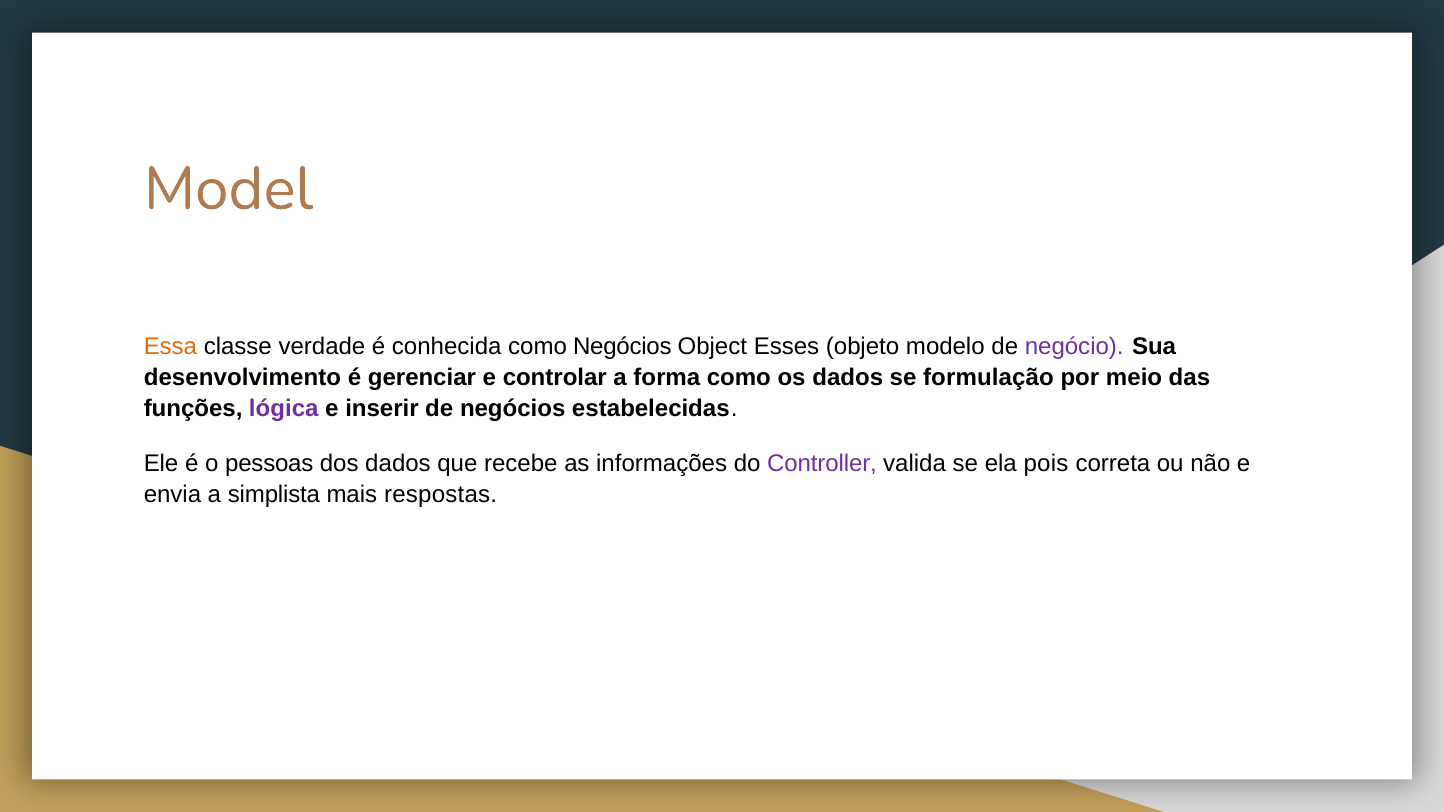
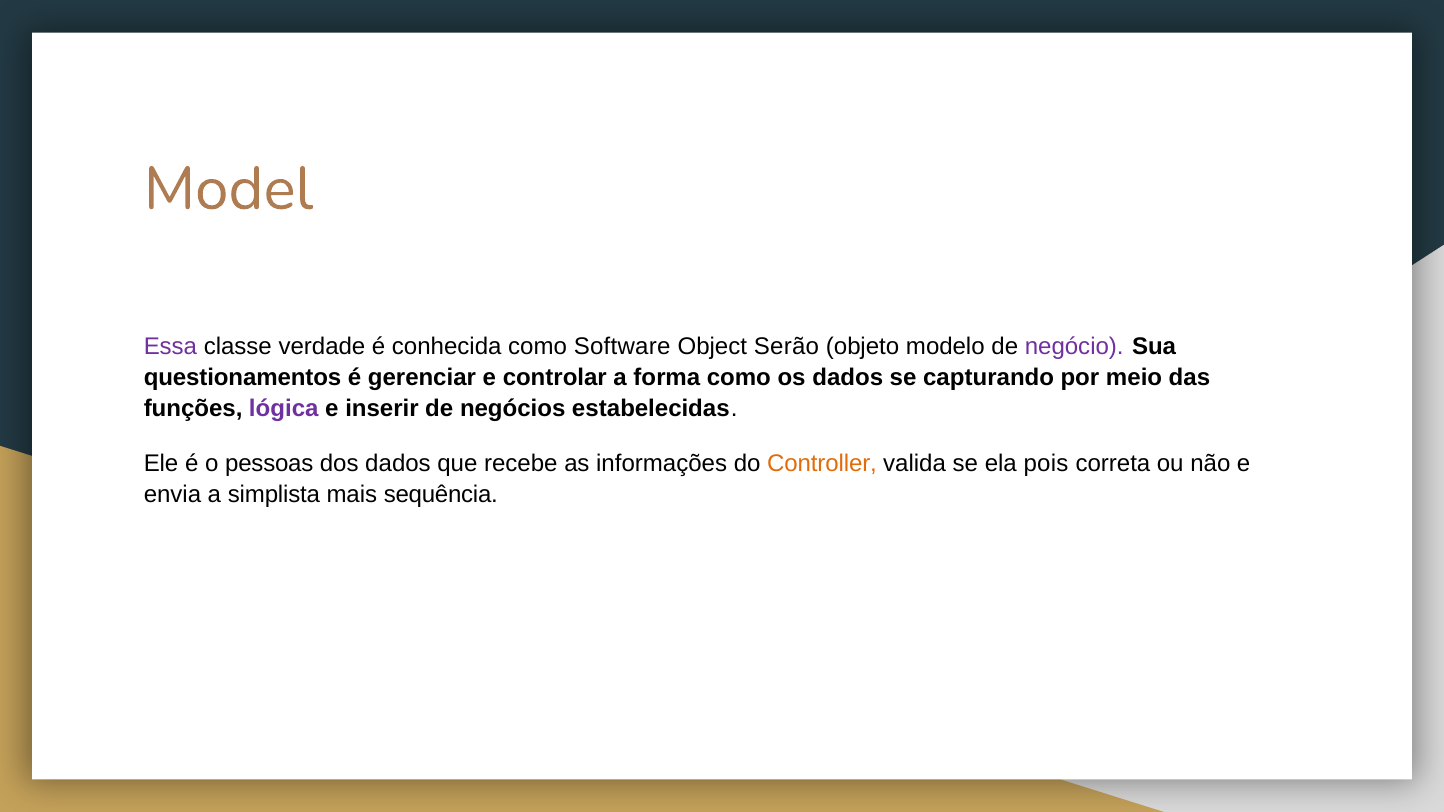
Essa colour: orange -> purple
como Negócios: Negócios -> Software
Esses: Esses -> Serão
desenvolvimento: desenvolvimento -> questionamentos
formulação: formulação -> capturando
Controller colour: purple -> orange
respostas: respostas -> sequência
